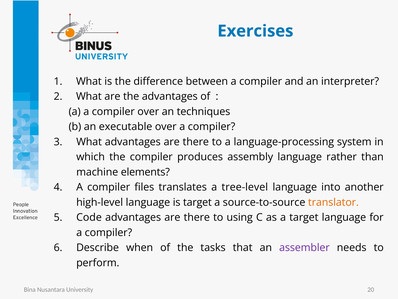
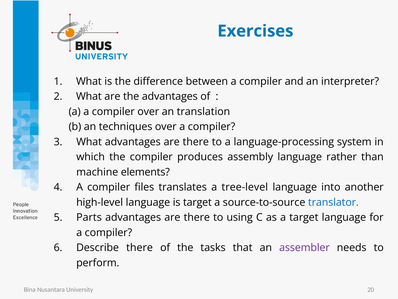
techniques: techniques -> translation
executable: executable -> techniques
translator colour: orange -> blue
Code: Code -> Parts
Describe when: when -> there
